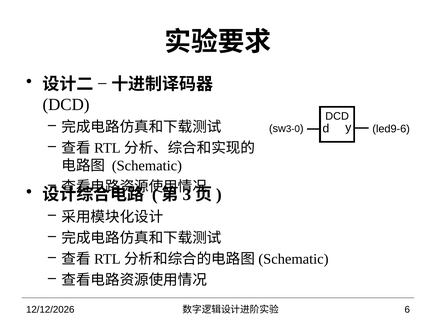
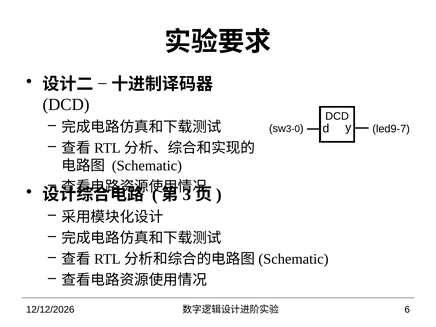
led9-6: led9-6 -> led9-7
